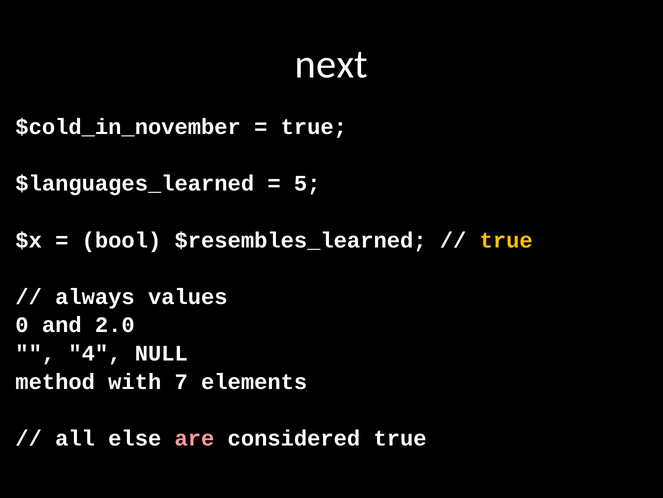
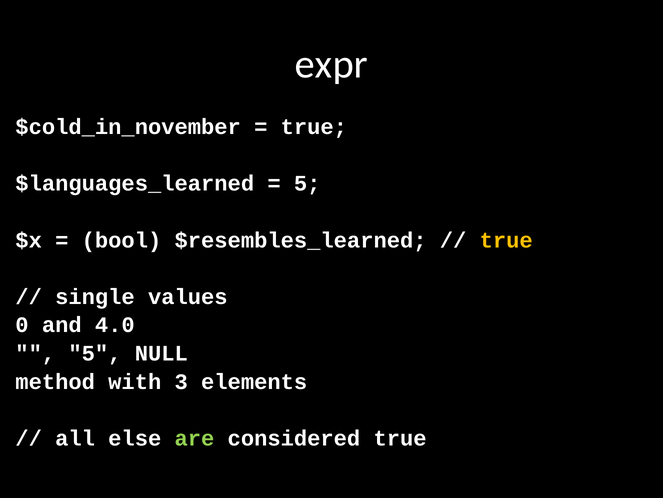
next: next -> expr
always: always -> single
2.0: 2.0 -> 4.0
4 at (95, 353): 4 -> 5
7: 7 -> 3
are colour: pink -> light green
